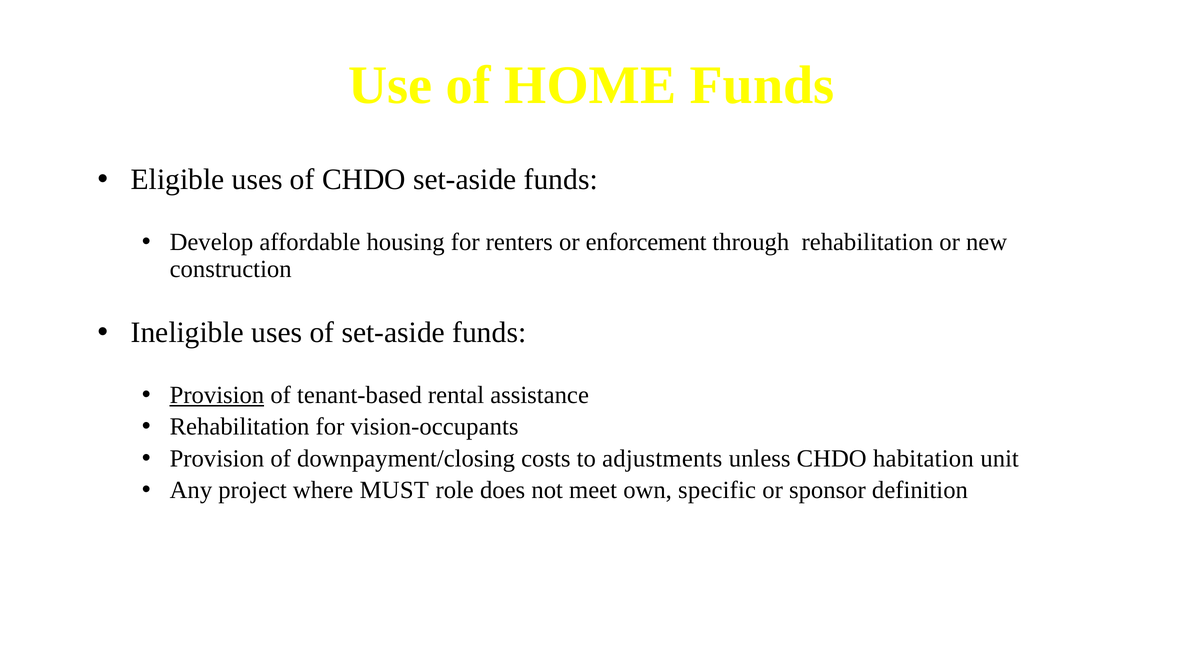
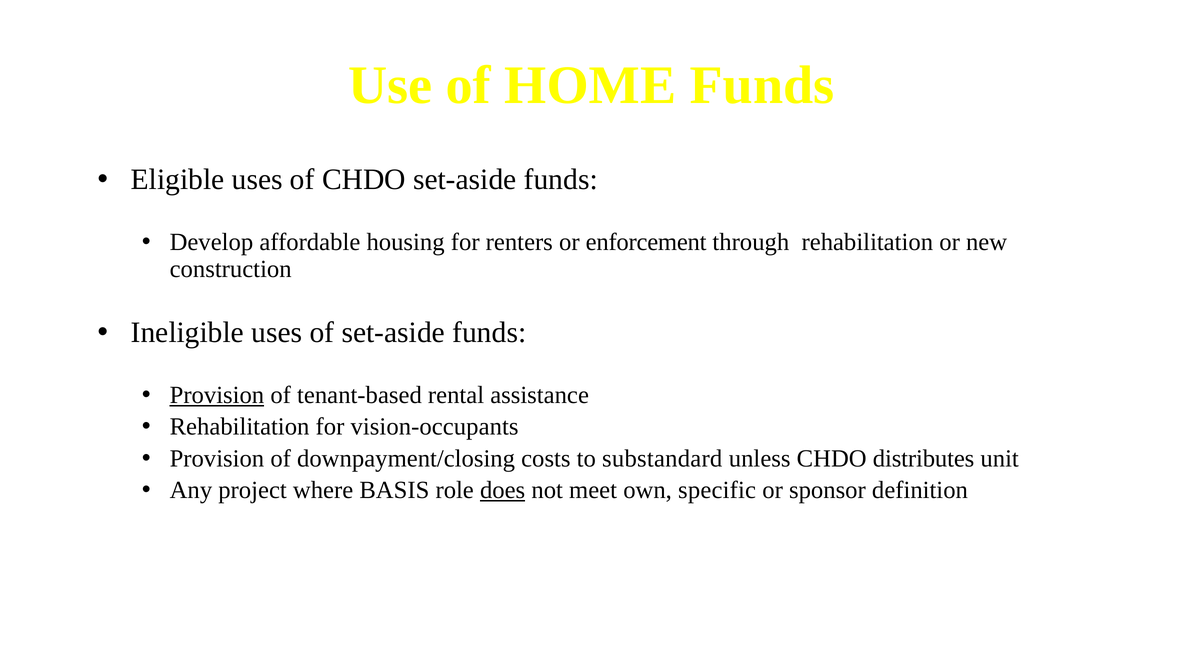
adjustments: adjustments -> substandard
habitation: habitation -> distributes
MUST: MUST -> BASIS
does underline: none -> present
